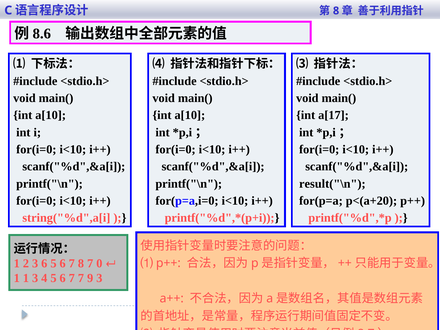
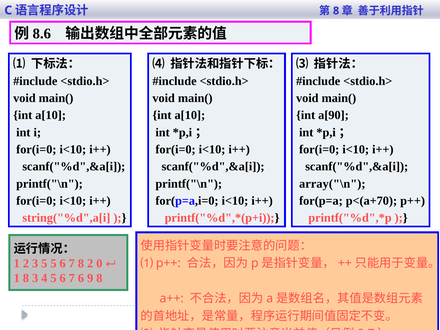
a[17: a[17 -> a[90
result("\n: result("\n -> array("\n
p<(a+20: p<(a+20 -> p<(a+70
3 6: 6 -> 5
8 7: 7 -> 2
1 1: 1 -> 8
7 7: 7 -> 6
9 3: 3 -> 8
